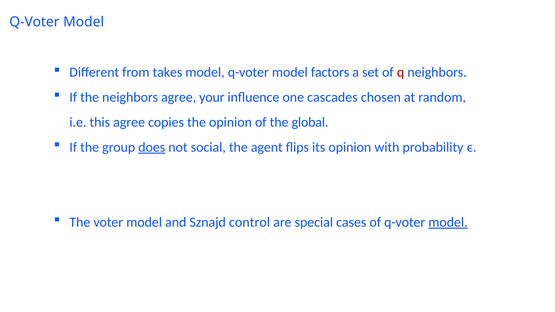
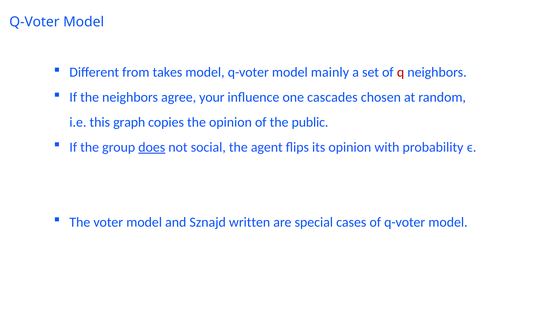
factors: factors -> mainly
this agree: agree -> graph
global: global -> public
control: control -> written
model at (448, 222) underline: present -> none
